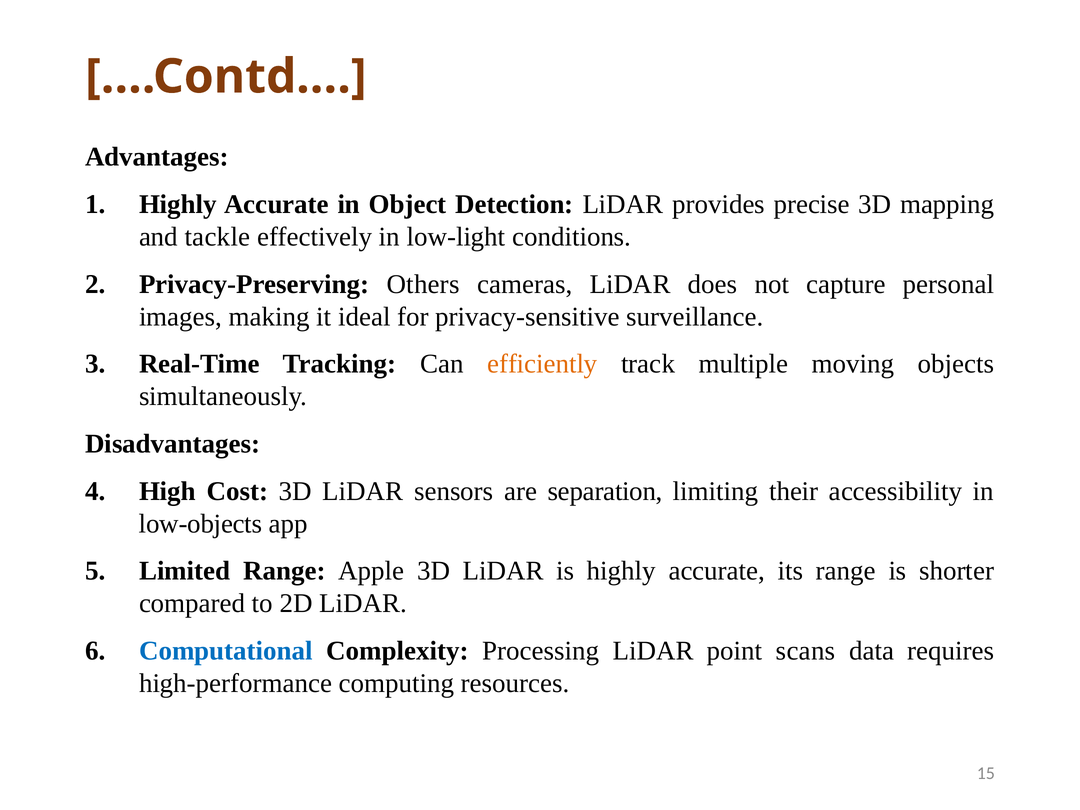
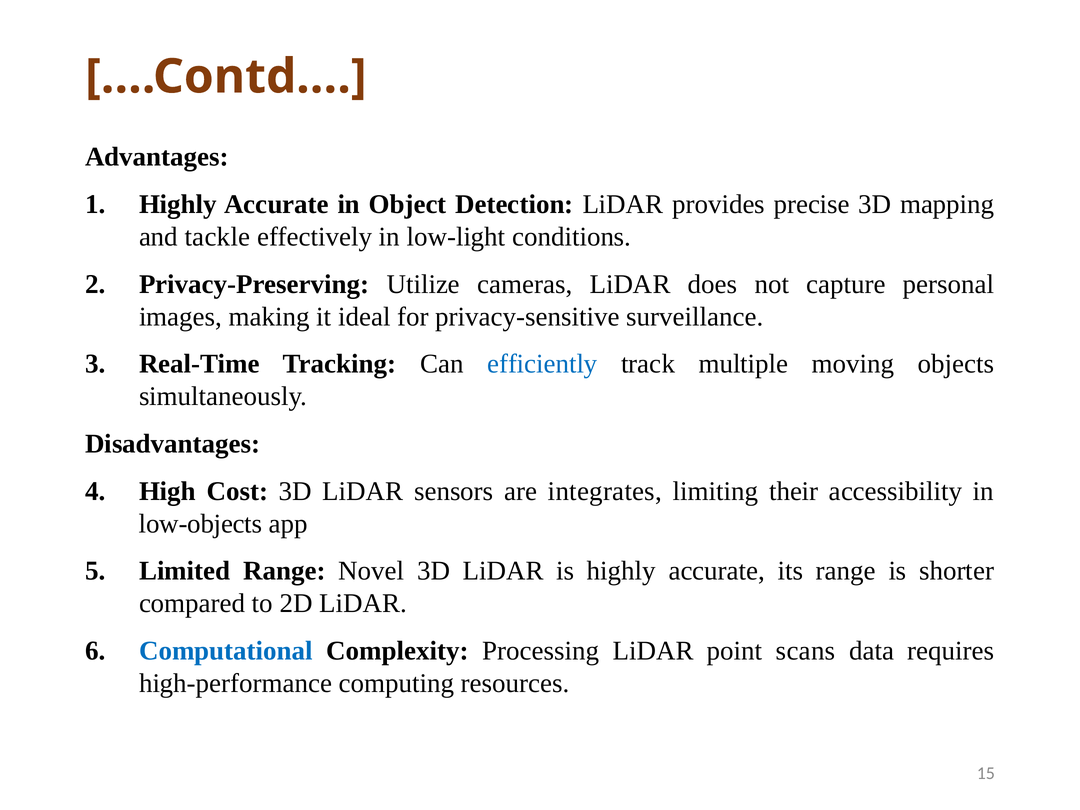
Others: Others -> Utilize
efficiently colour: orange -> blue
separation: separation -> integrates
Apple: Apple -> Novel
